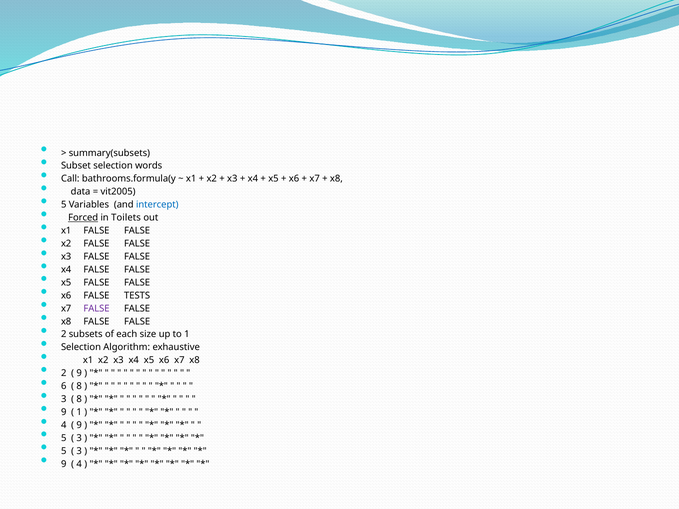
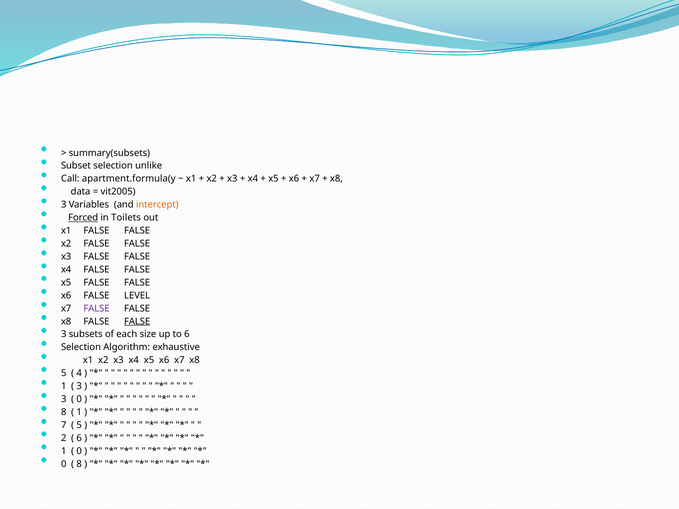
words: words -> unlike
bathrooms.formula(y: bathrooms.formula(y -> apartment.formula(y
5 at (64, 205): 5 -> 3
intercept colour: blue -> orange
TESTS: TESTS -> LEVEL
FALSE at (137, 322) underline: none -> present
2 at (64, 335): 2 -> 3
to 1: 1 -> 6
2 at (64, 373): 2 -> 5
9 at (79, 373): 9 -> 4
6 at (64, 386): 6 -> 1
8 at (79, 386): 8 -> 3
8 at (79, 399): 8 -> 0
9 at (64, 412): 9 -> 8
4 at (64, 425): 4 -> 7
9 at (79, 425): 9 -> 5
5 at (64, 438): 5 -> 2
3 at (79, 438): 3 -> 6
5 at (64, 451): 5 -> 1
3 at (79, 451): 3 -> 0
9 at (64, 464): 9 -> 0
4 at (79, 464): 4 -> 8
